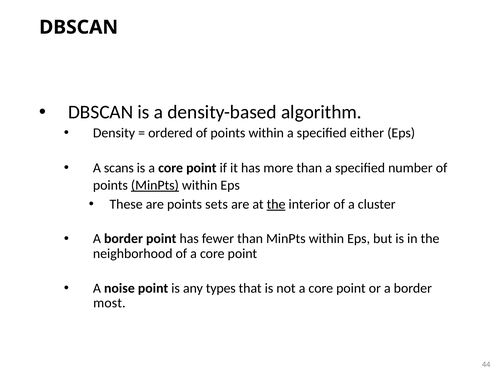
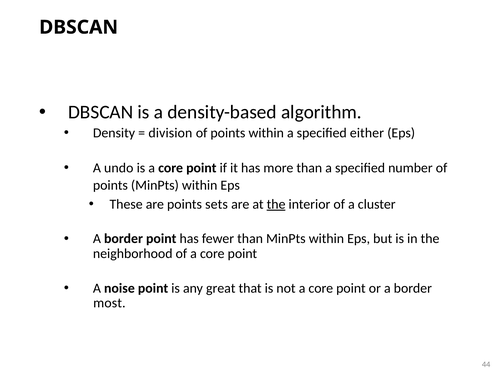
ordered: ordered -> division
scans: scans -> undo
MinPts at (155, 185) underline: present -> none
types: types -> great
